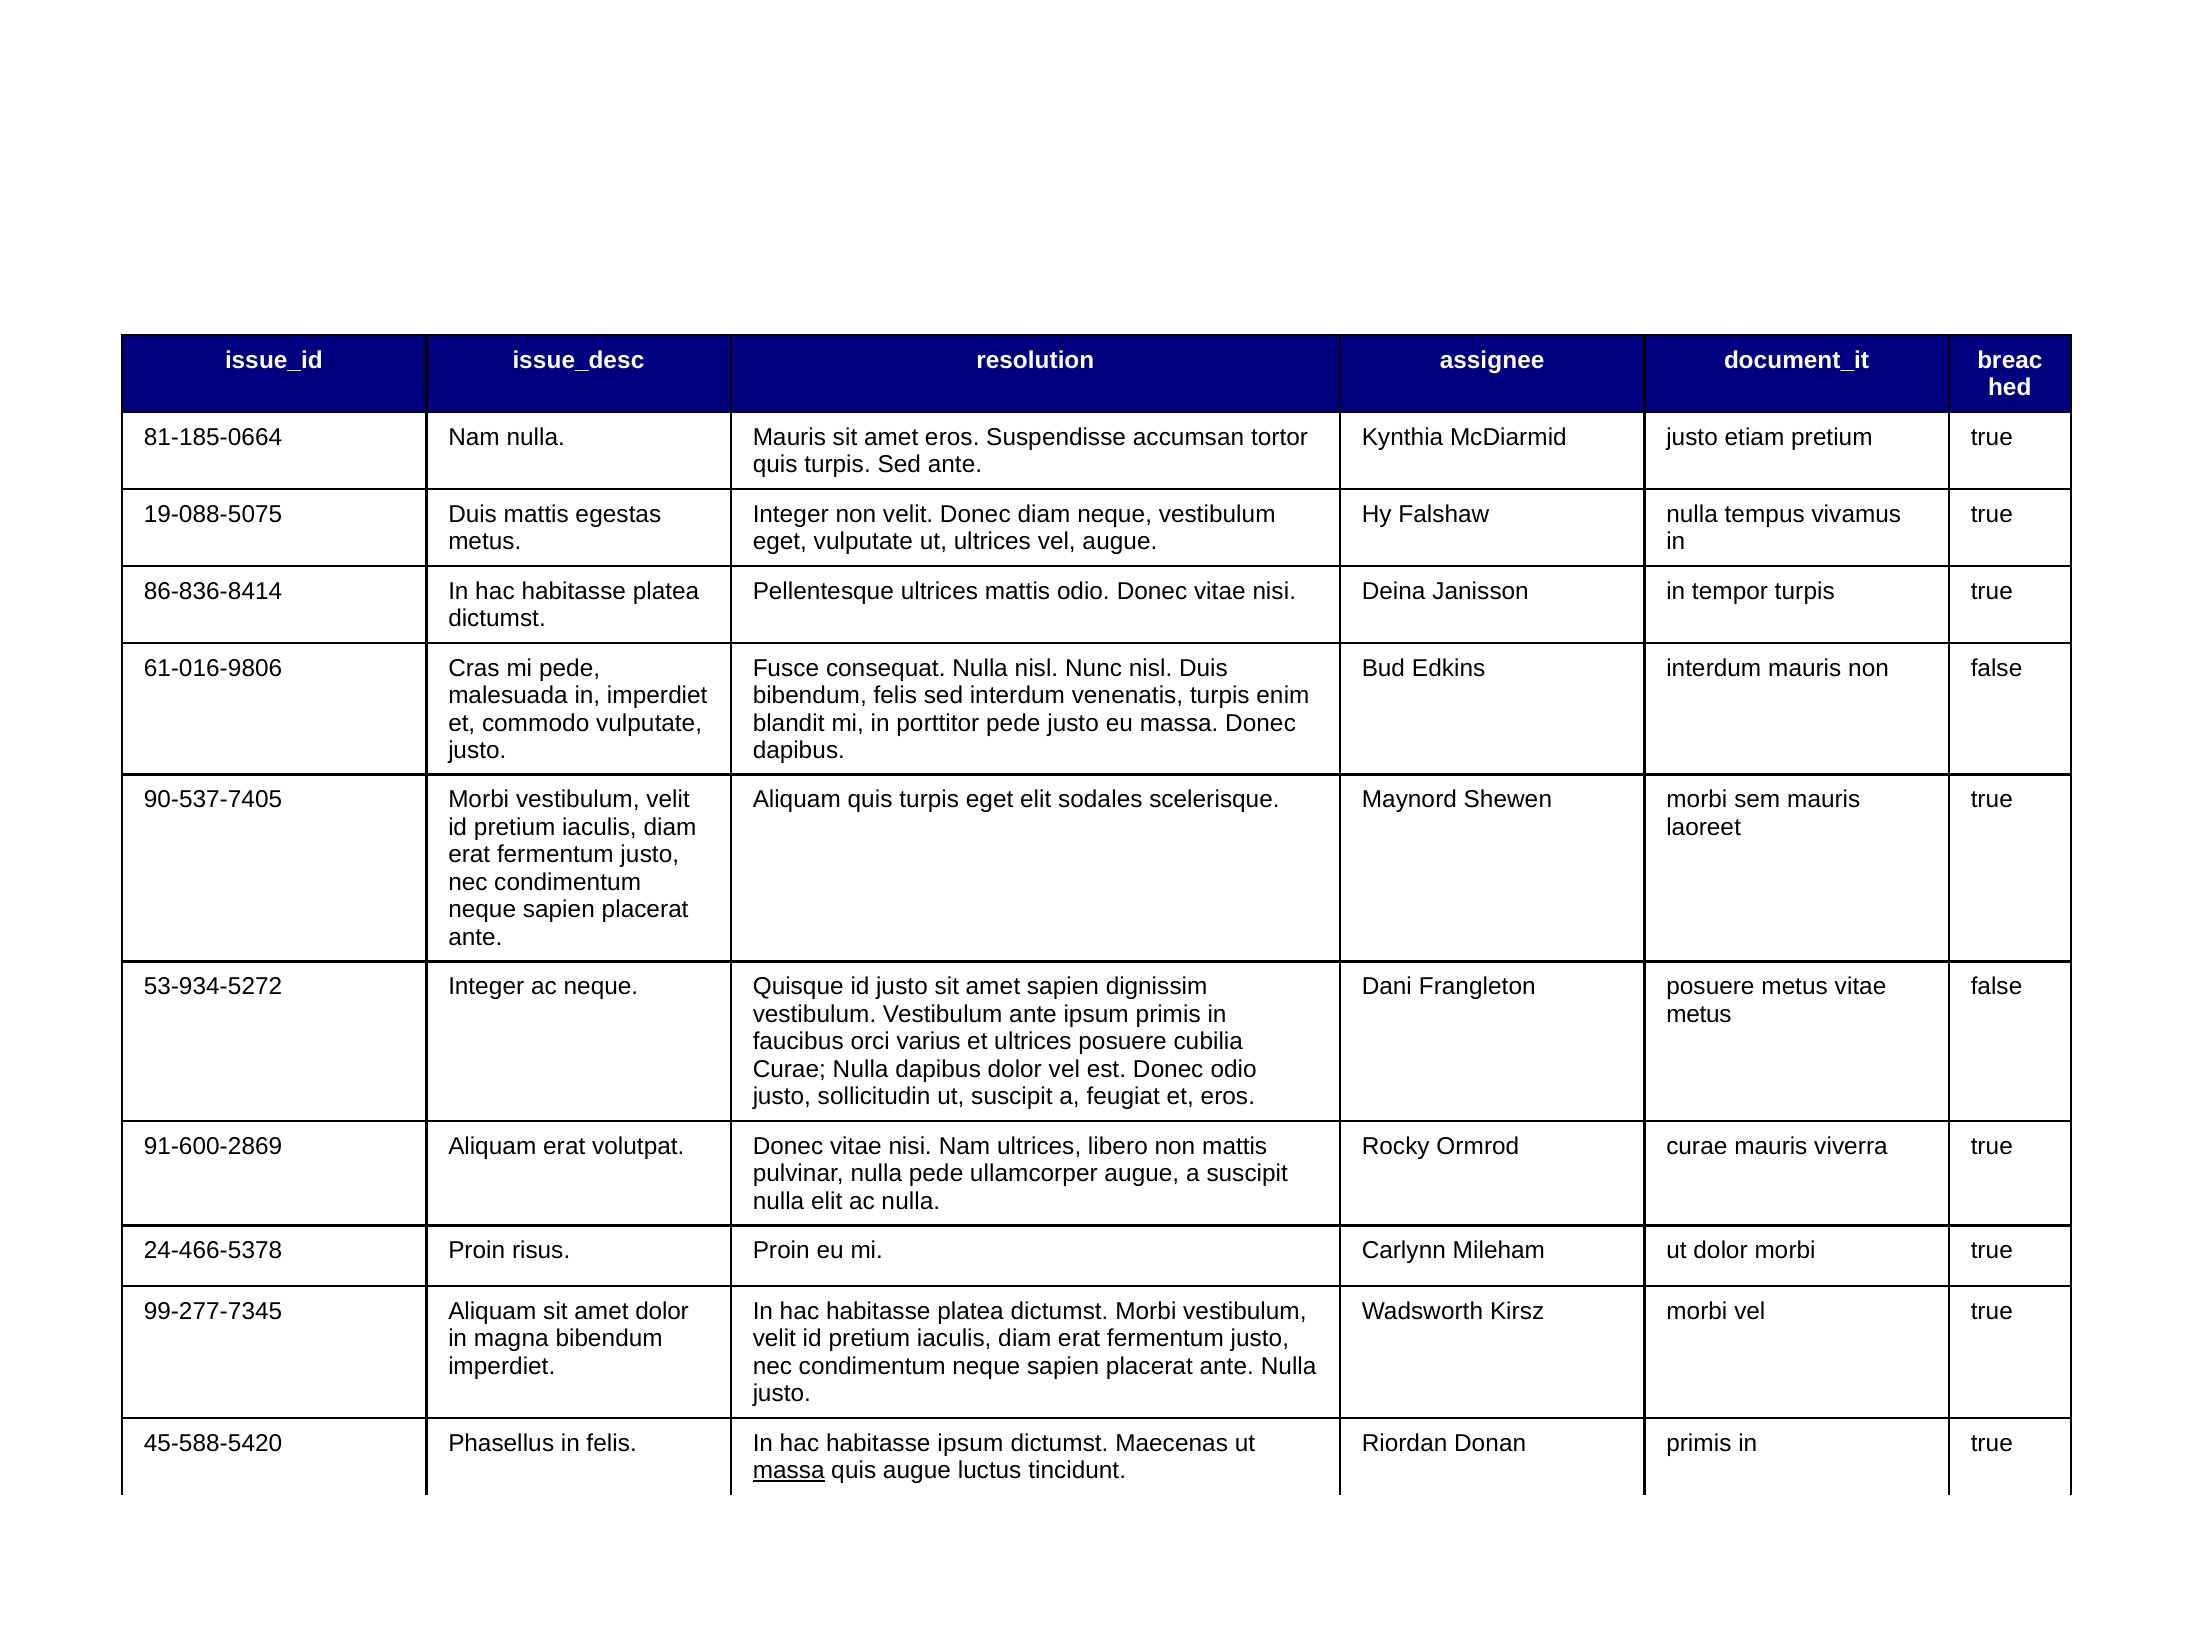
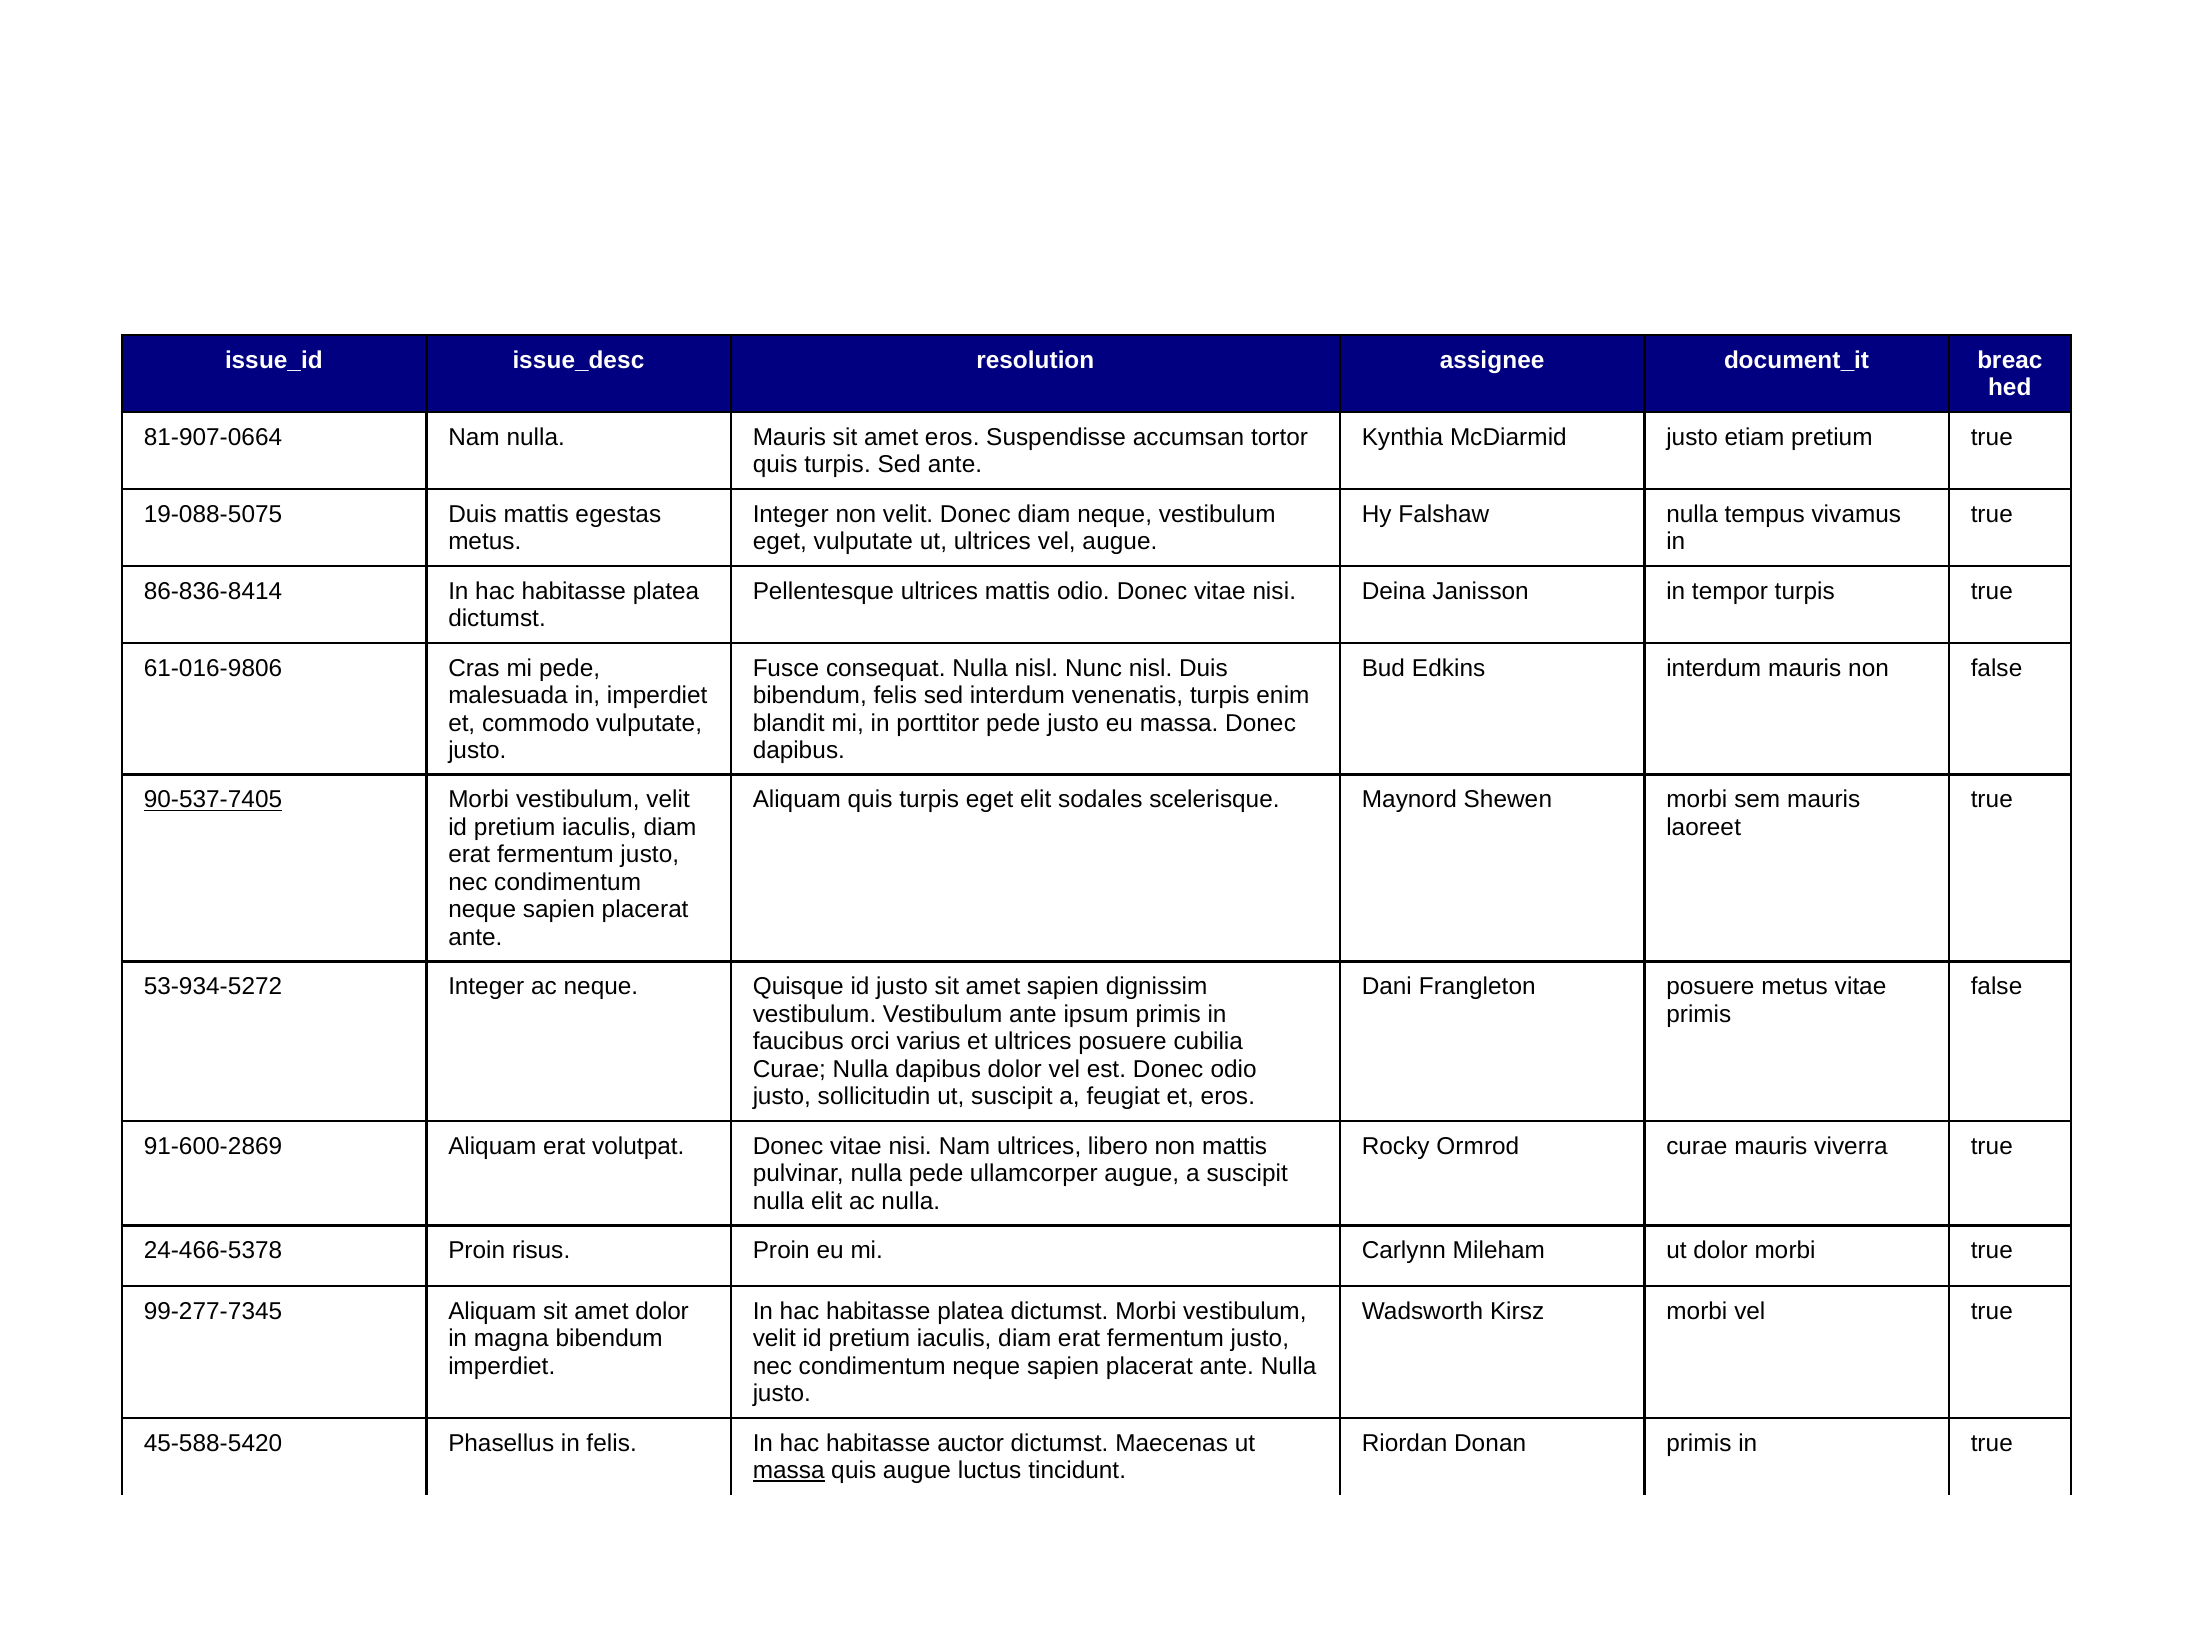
81-185-0664: 81-185-0664 -> 81-907-0664
90-537-7405 underline: none -> present
metus at (1699, 1014): metus -> primis
habitasse ipsum: ipsum -> auctor
